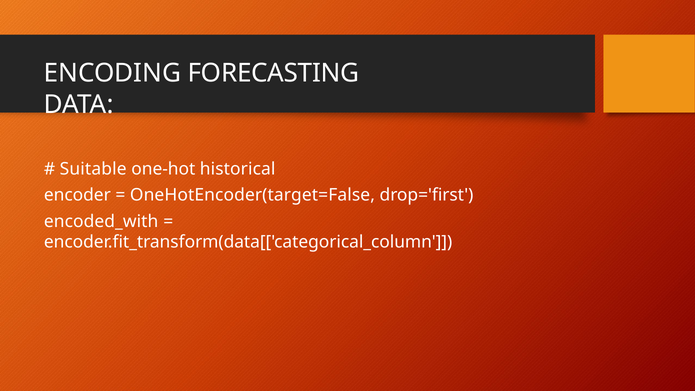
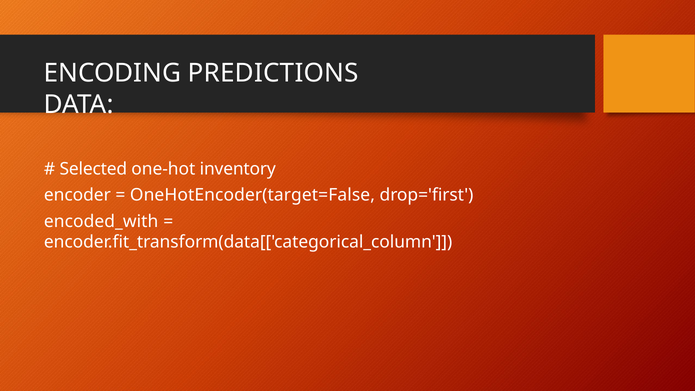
FORECASTING: FORECASTING -> PREDICTIONS
Suitable: Suitable -> Selected
historical: historical -> inventory
